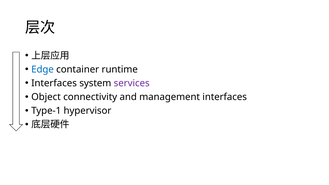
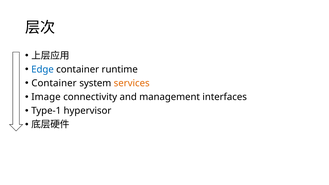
Interfaces at (54, 83): Interfaces -> Container
services colour: purple -> orange
Object: Object -> Image
